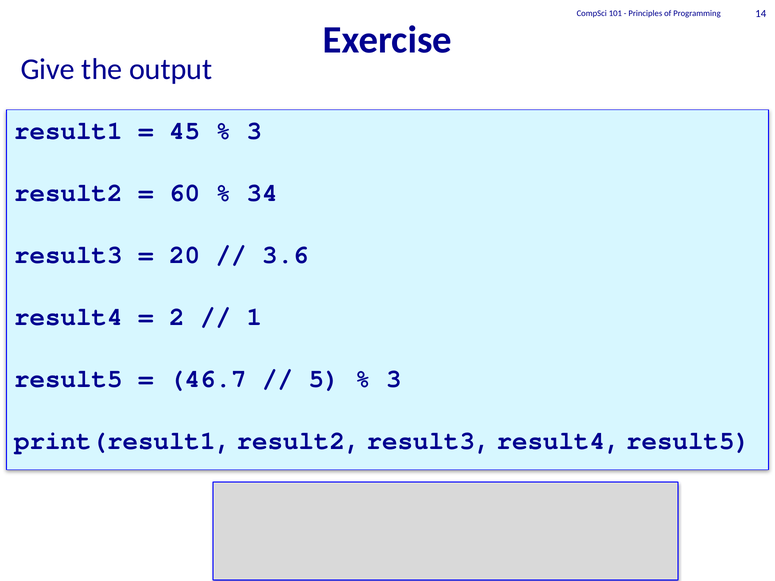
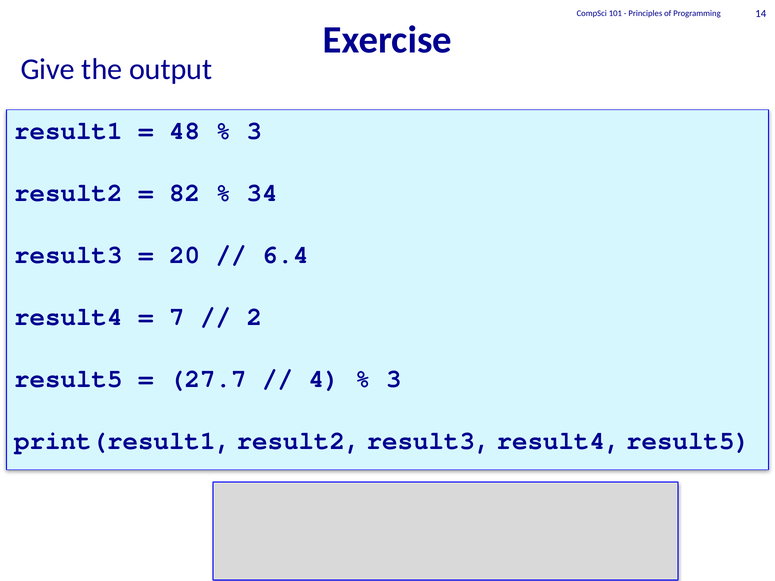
45: 45 -> 48
60: 60 -> 82
3.6: 3.6 -> 6.4
2: 2 -> 7
1: 1 -> 2
46.7: 46.7 -> 27.7
5: 5 -> 4
